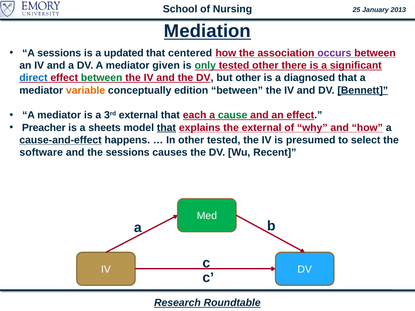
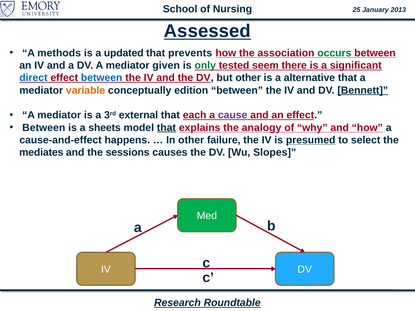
Mediation: Mediation -> Assessed
A sessions: sessions -> methods
centered: centered -> prevents
occurs colour: purple -> green
tested other: other -> seem
between at (102, 78) colour: green -> blue
diagnosed: diagnosed -> alternative
cause colour: green -> purple
Preacher at (44, 128): Preacher -> Between
the external: external -> analogy
cause-and-effect underline: present -> none
other tested: tested -> failure
presumed underline: none -> present
software: software -> mediates
Recent: Recent -> Slopes
